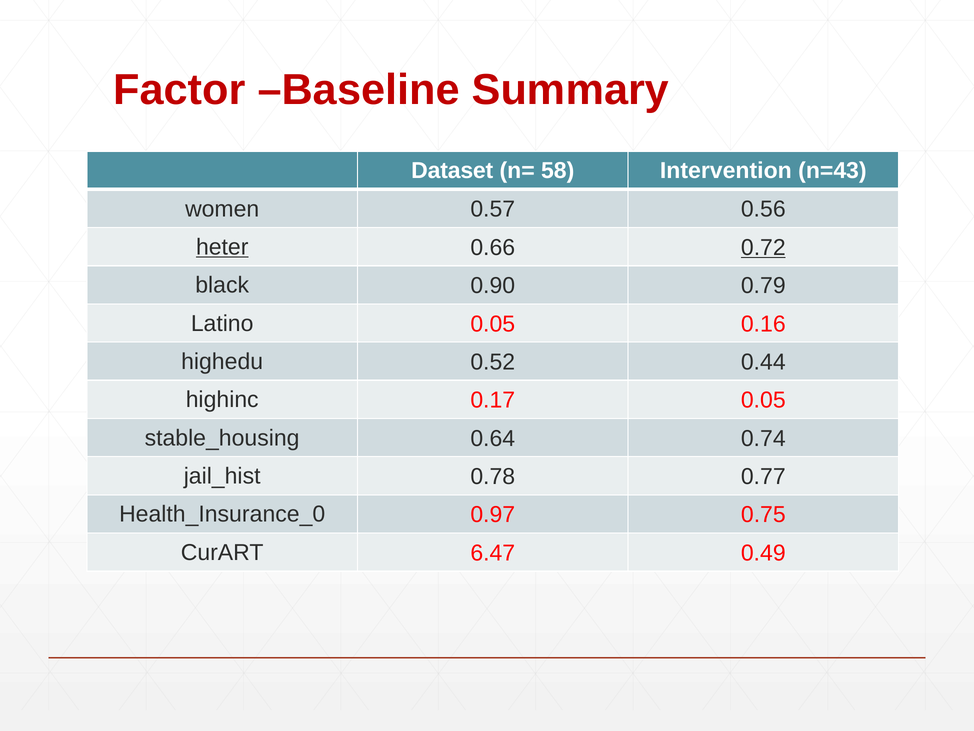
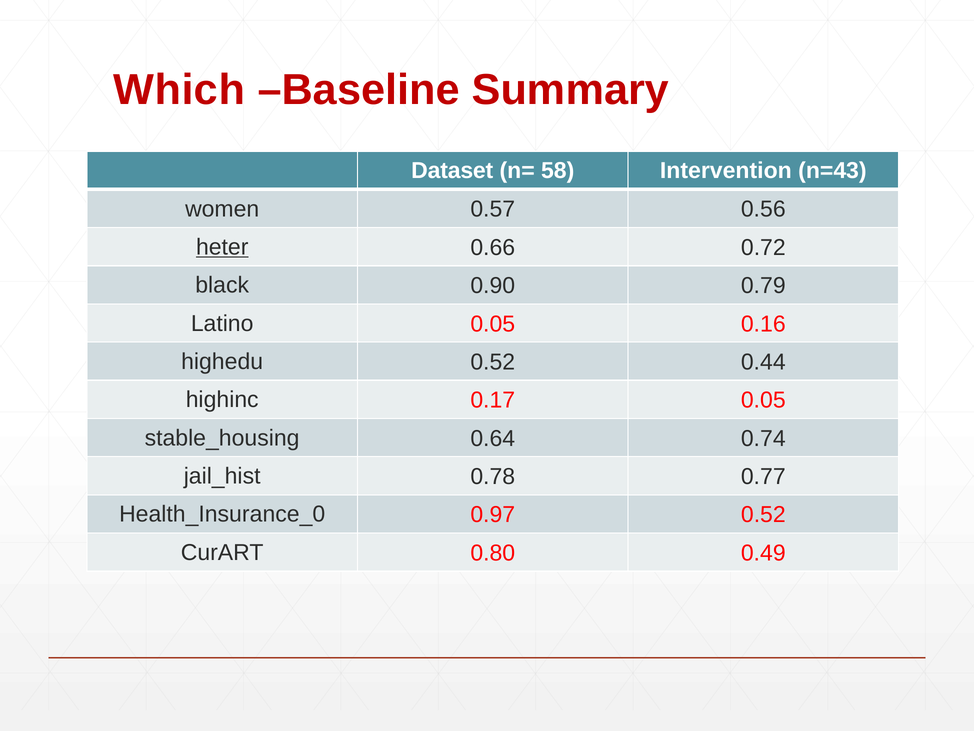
Factor: Factor -> Which
0.72 underline: present -> none
0.97 0.75: 0.75 -> 0.52
6.47: 6.47 -> 0.80
